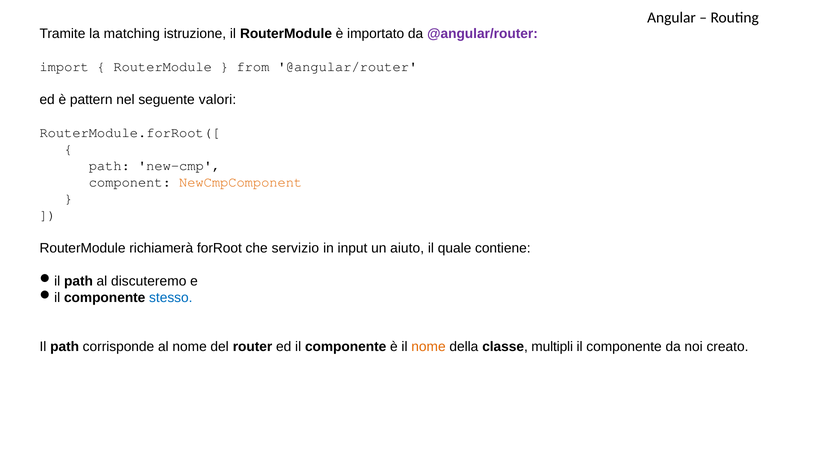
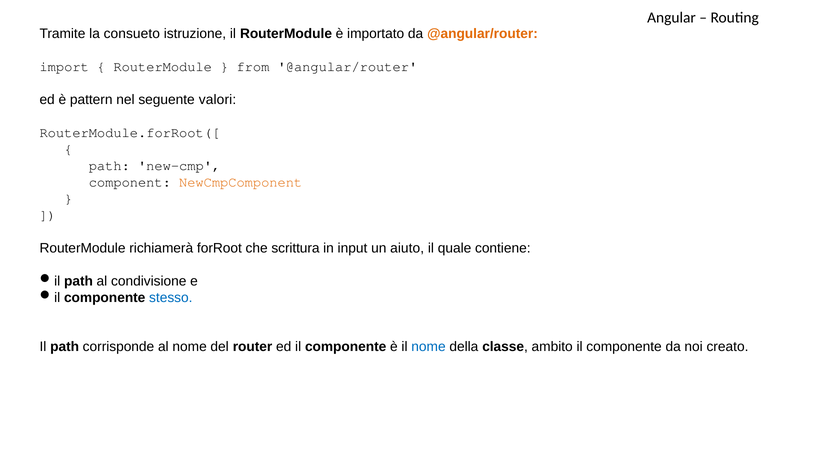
matching: matching -> consueto
@angular/router at (483, 34) colour: purple -> orange
servizio: servizio -> scrittura
discuteremo: discuteremo -> condivisione
nome at (428, 347) colour: orange -> blue
multipli: multipli -> ambito
